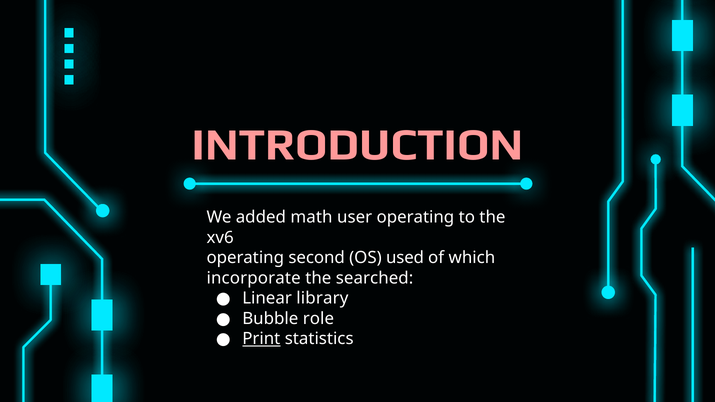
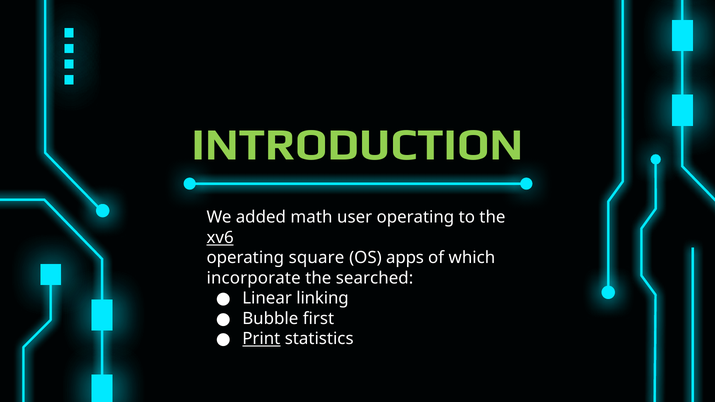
INTRODUCTION colour: pink -> light green
xv6 underline: none -> present
second: second -> square
used: used -> apps
library: library -> linking
role: role -> first
